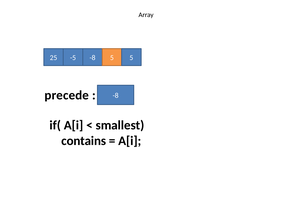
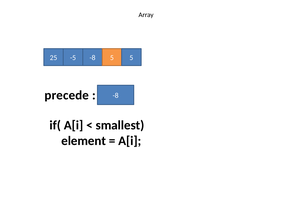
contains: contains -> element
